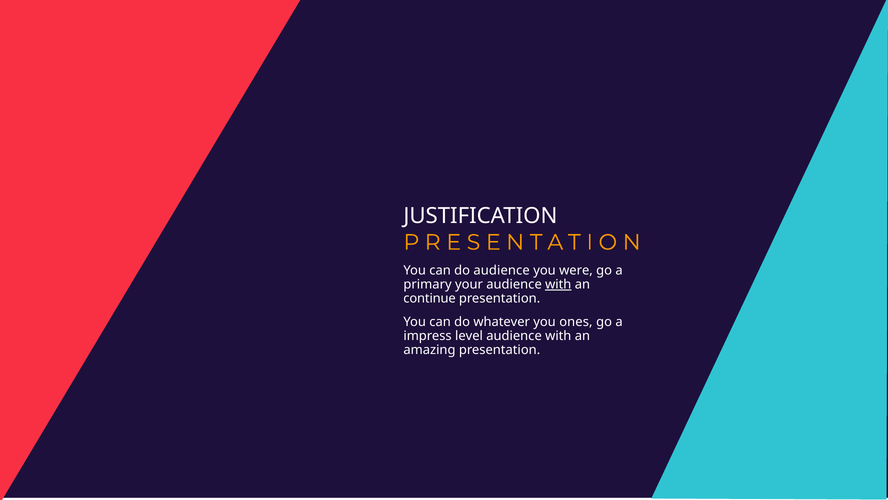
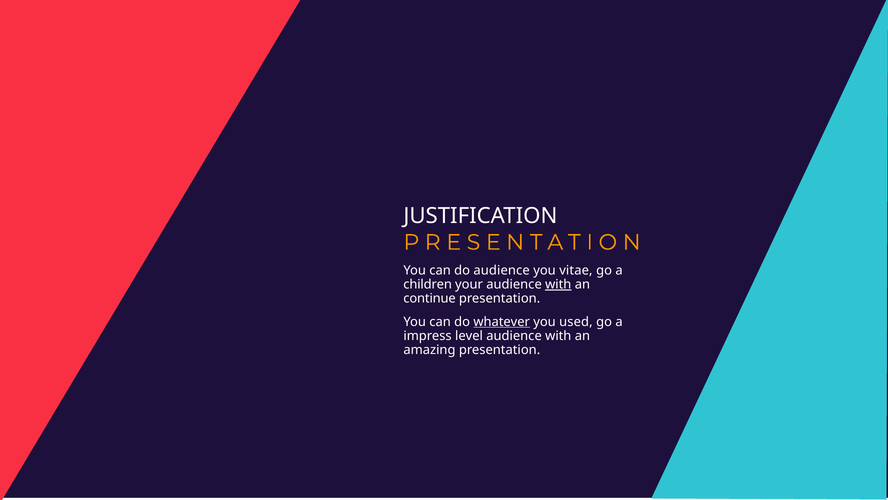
were: were -> vitae
primary: primary -> children
whatever underline: none -> present
ones: ones -> used
